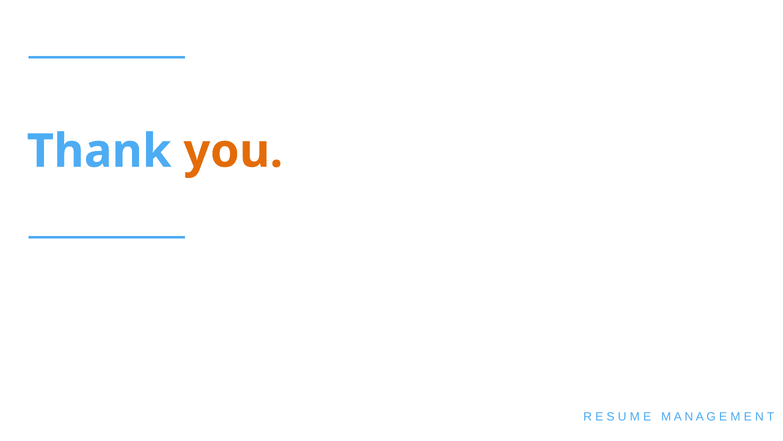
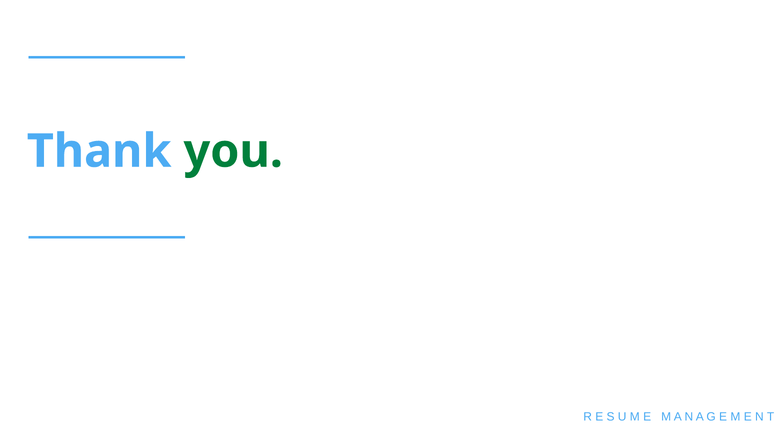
you colour: orange -> green
